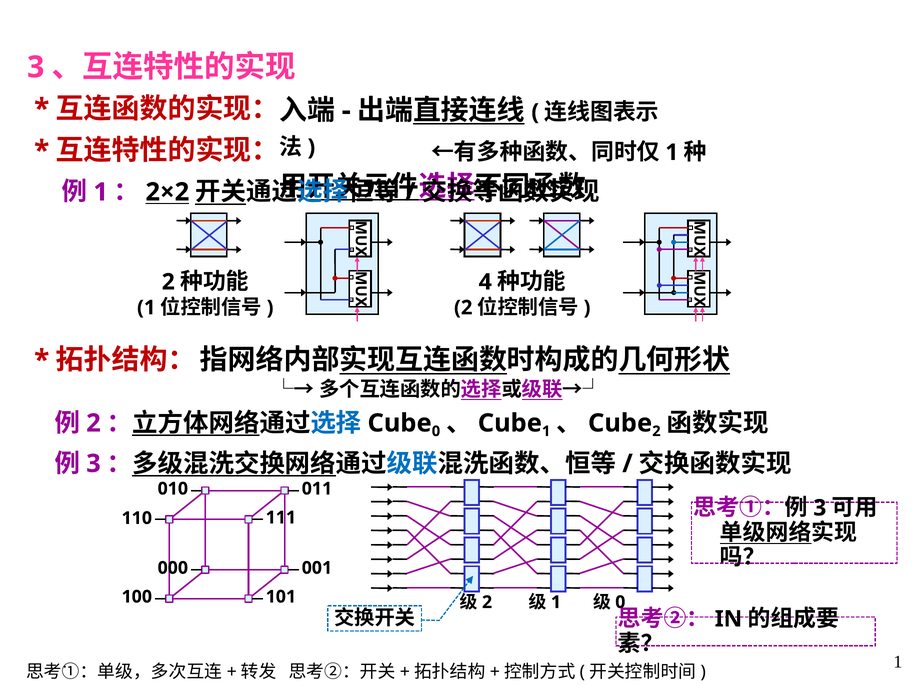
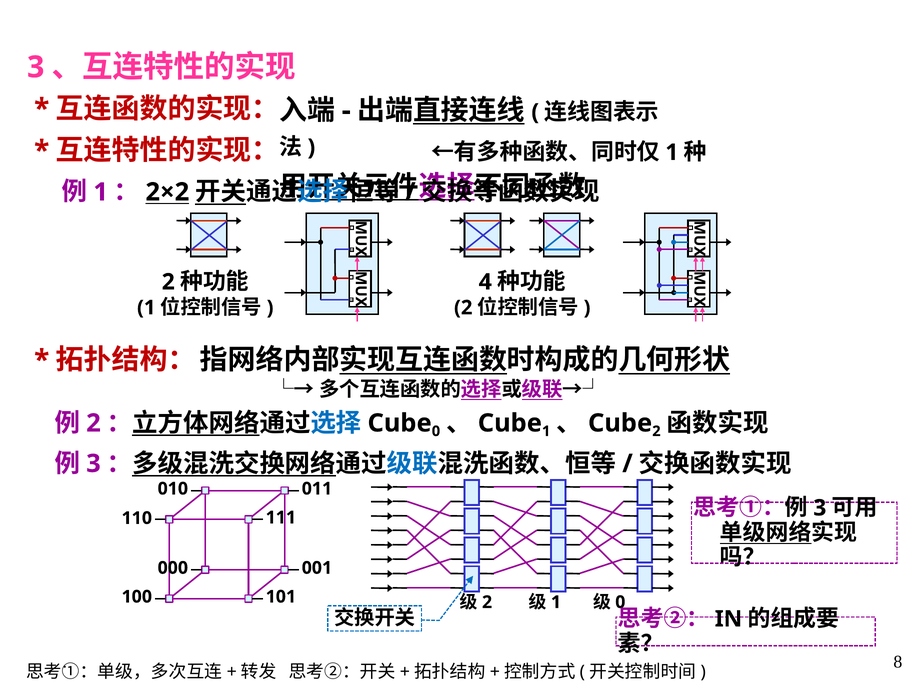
1 at (898, 662): 1 -> 8
